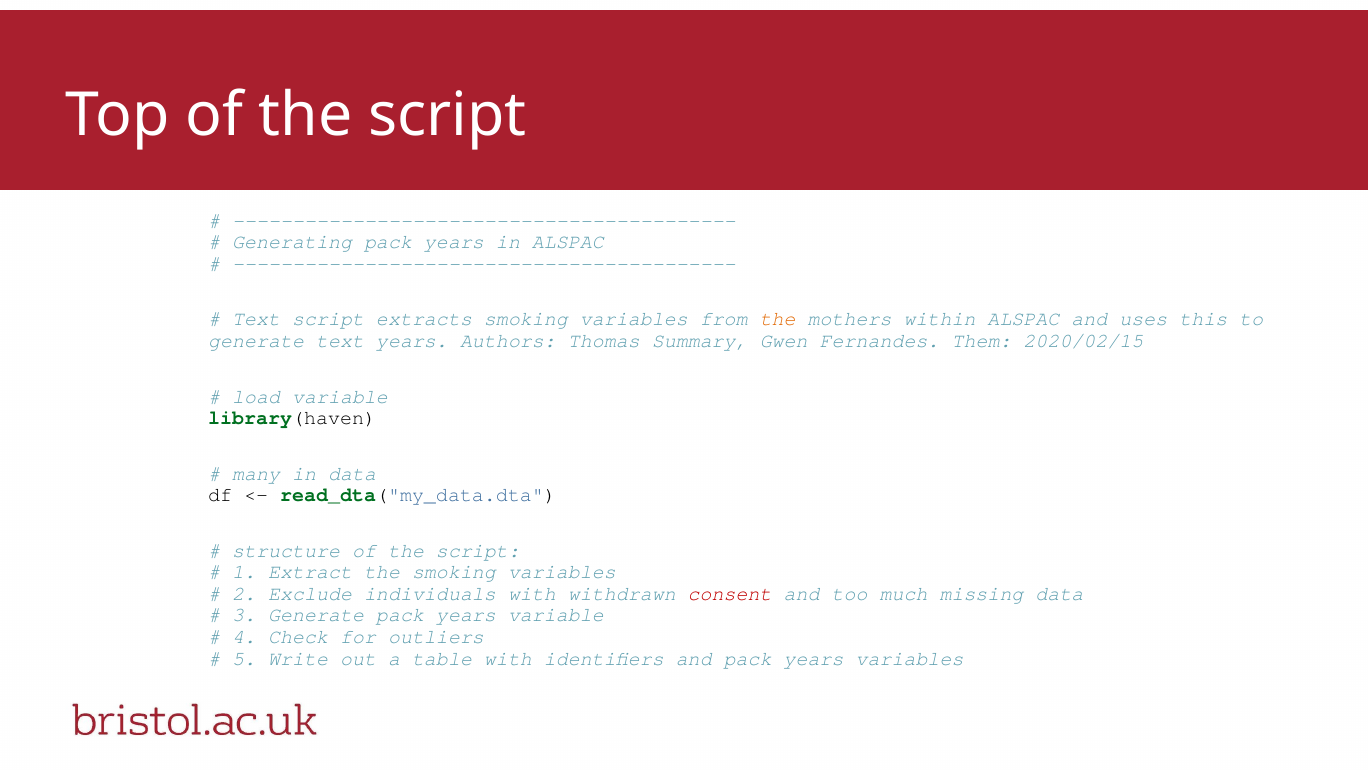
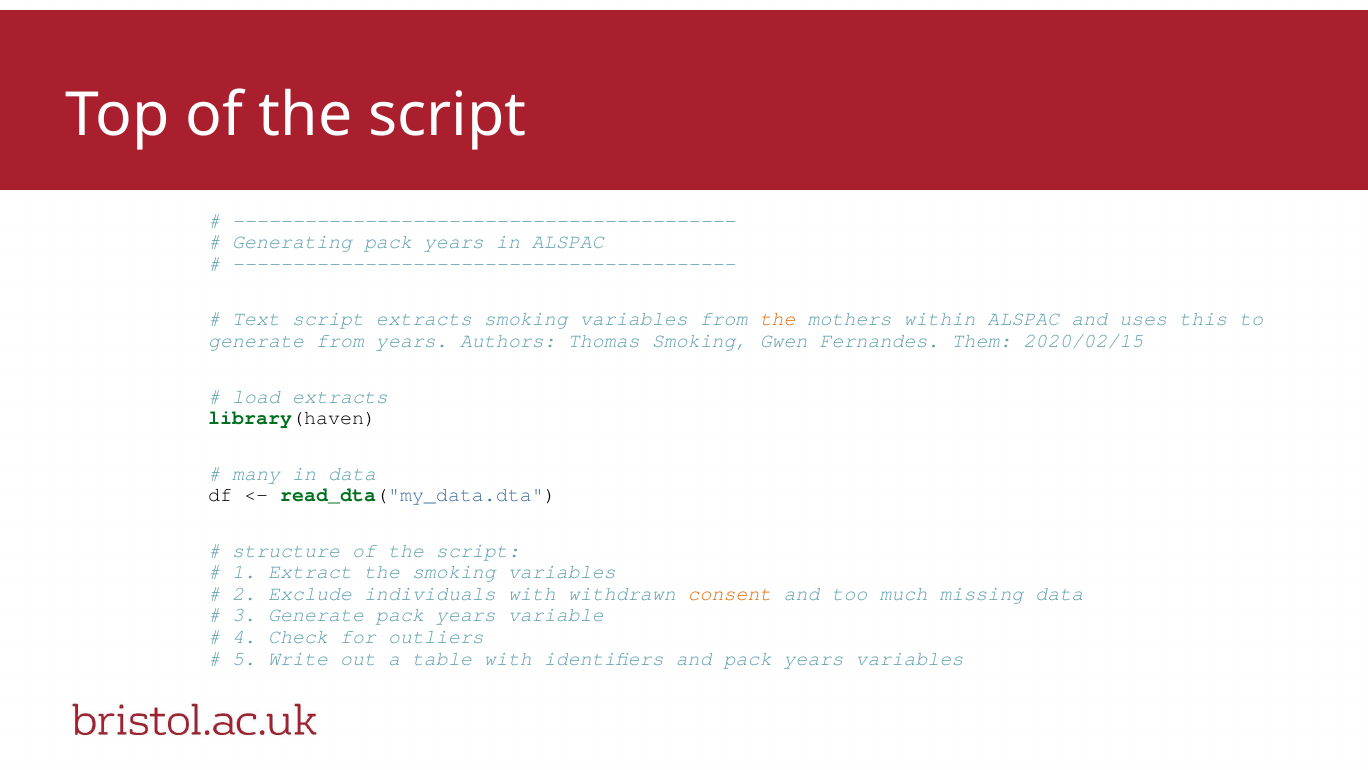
generate text: text -> from
Thomas Summary: Summary -> Smoking
load variable: variable -> extracts
consent colour: red -> orange
